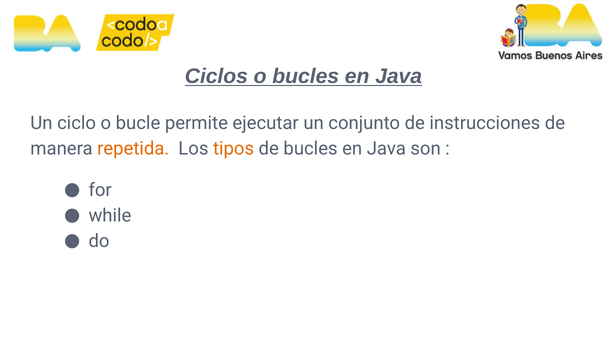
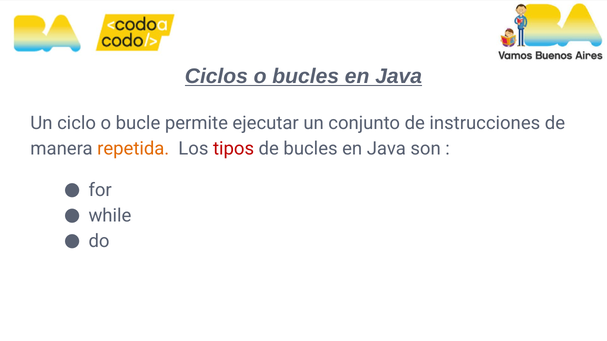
tipos colour: orange -> red
